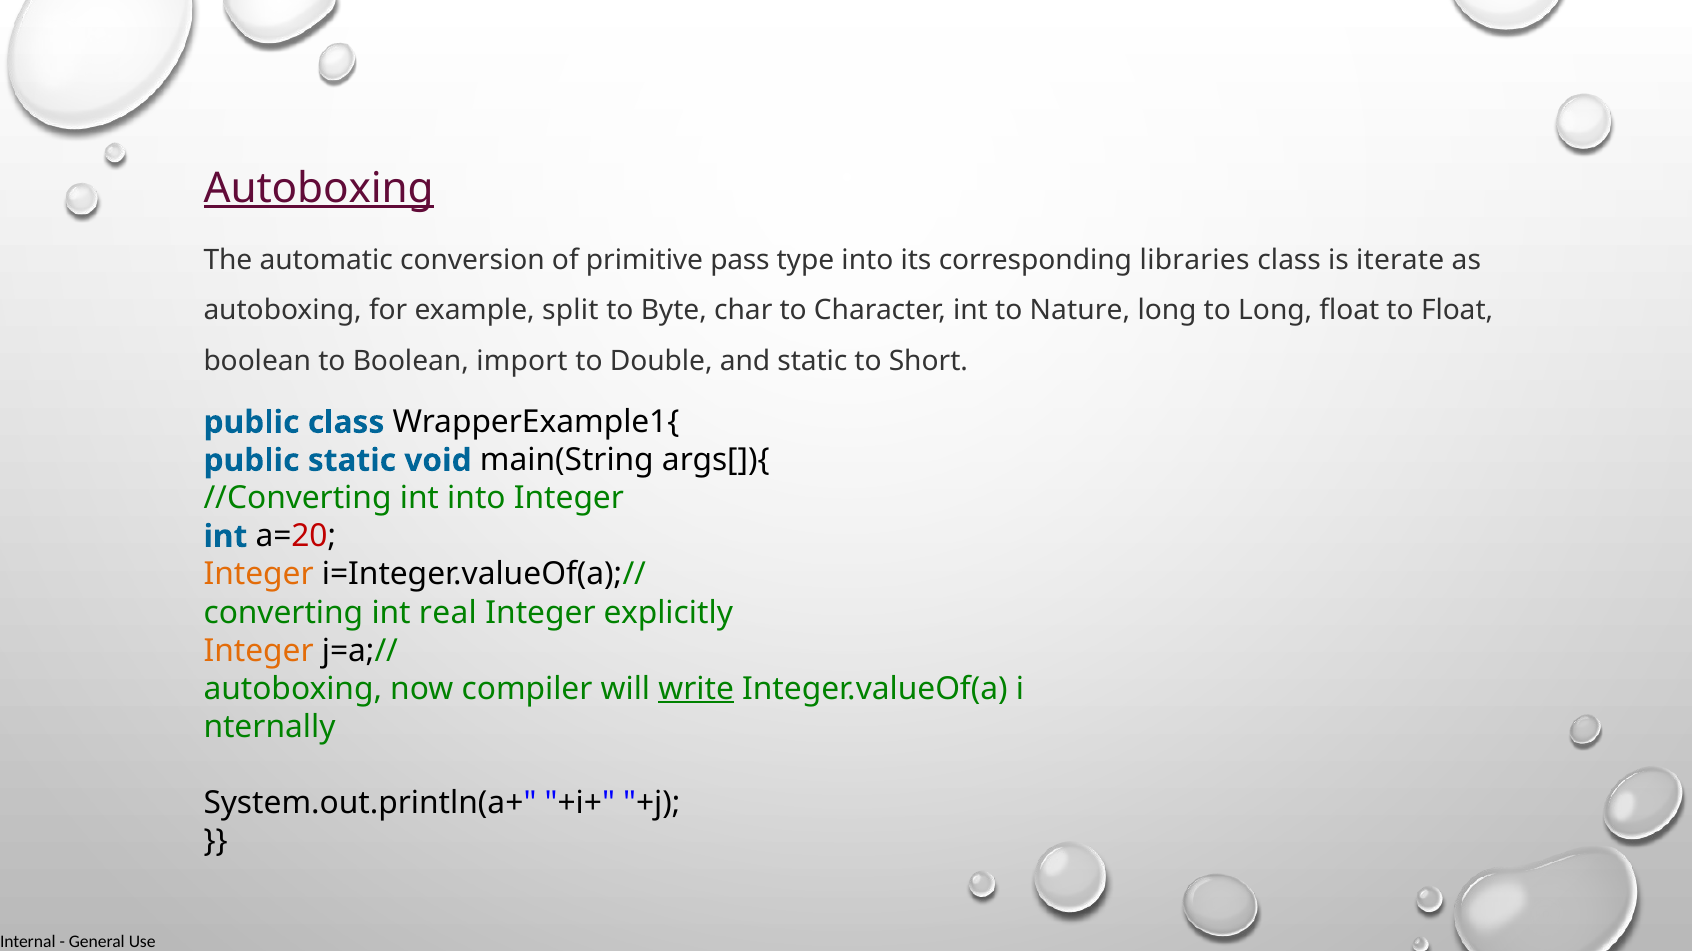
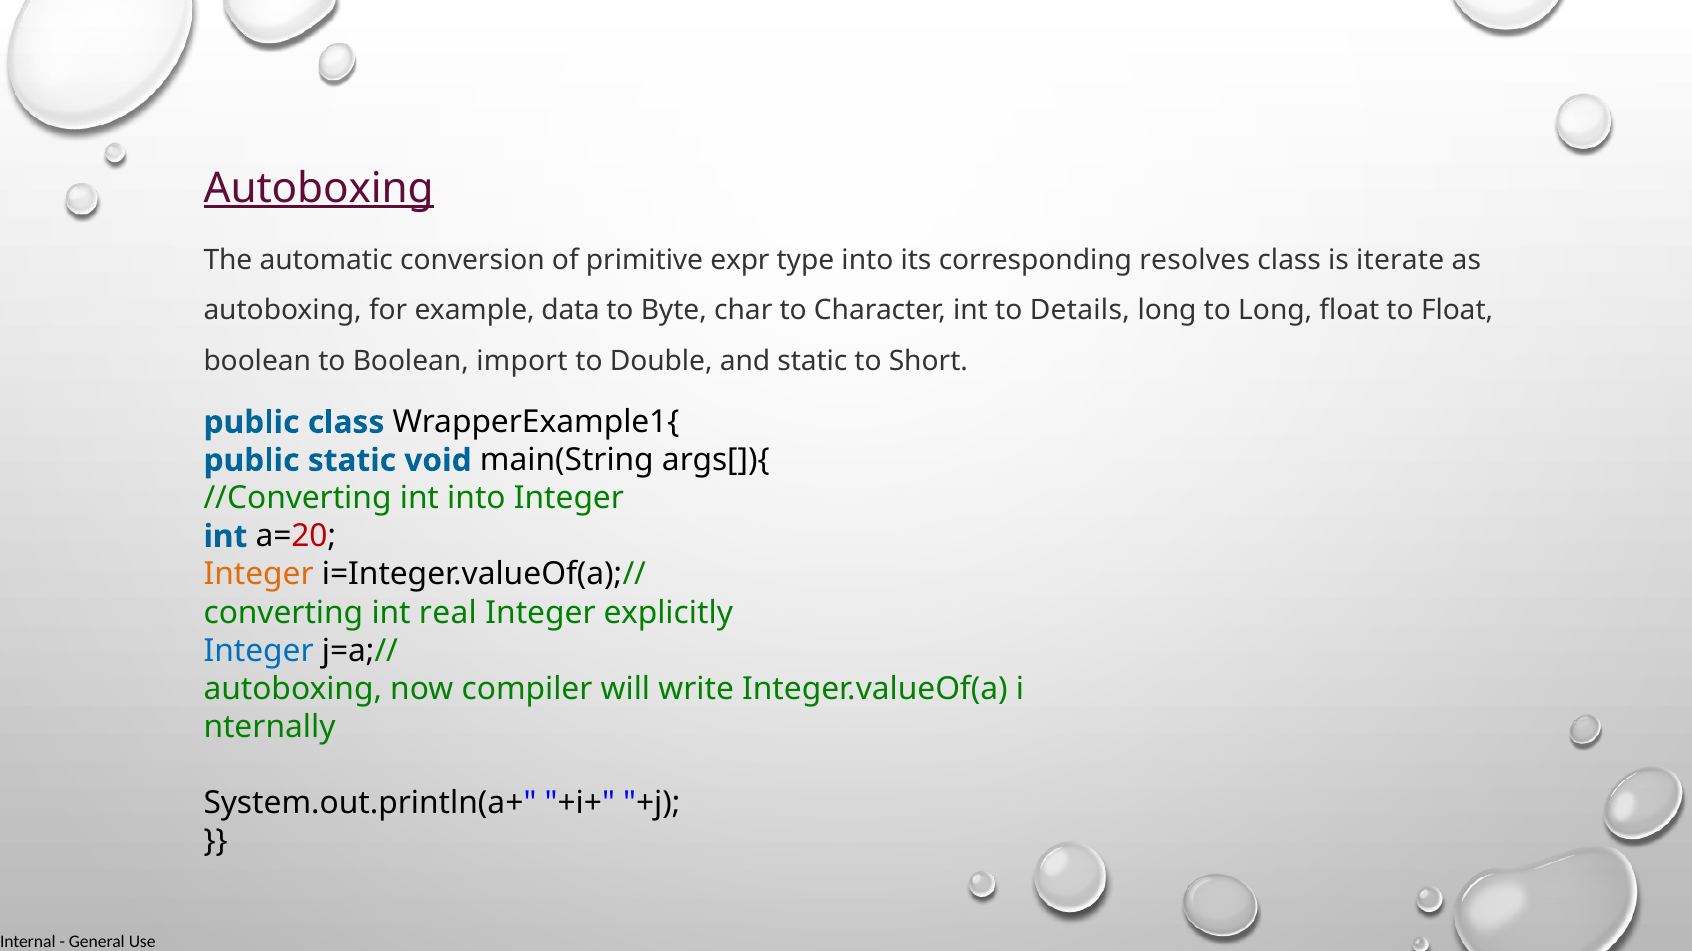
pass: pass -> expr
libraries: libraries -> resolves
split: split -> data
Nature: Nature -> Details
Integer at (259, 651) colour: orange -> blue
write underline: present -> none
